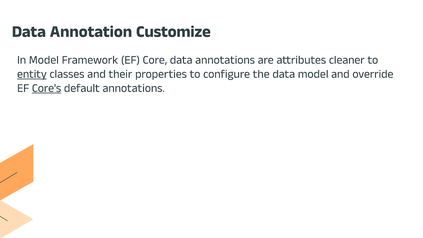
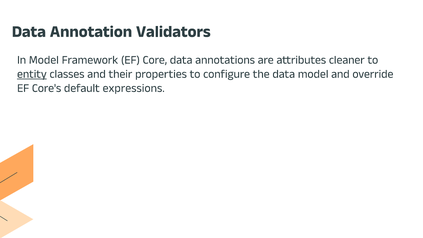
Customize: Customize -> Validators
Core's underline: present -> none
default annotations: annotations -> expressions
